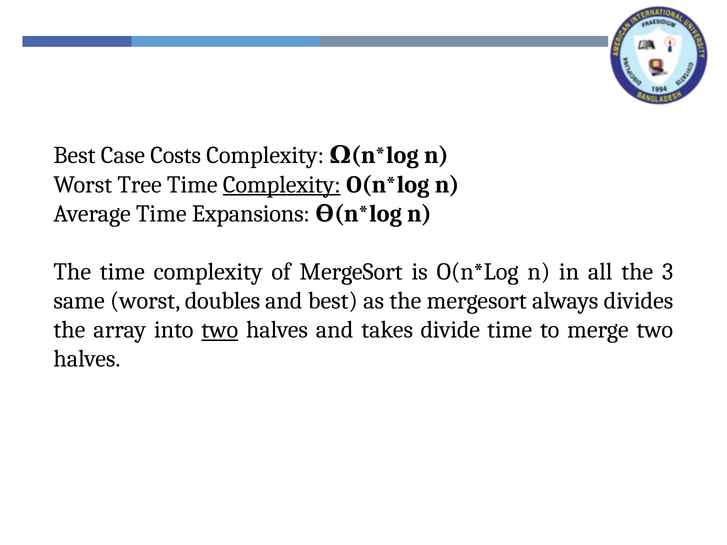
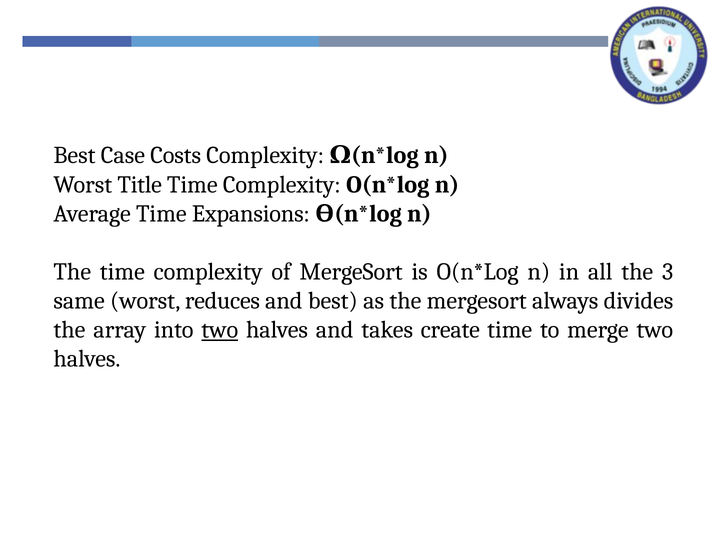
Tree: Tree -> Title
Complexity at (282, 185) underline: present -> none
doubles: doubles -> reduces
divide: divide -> create
